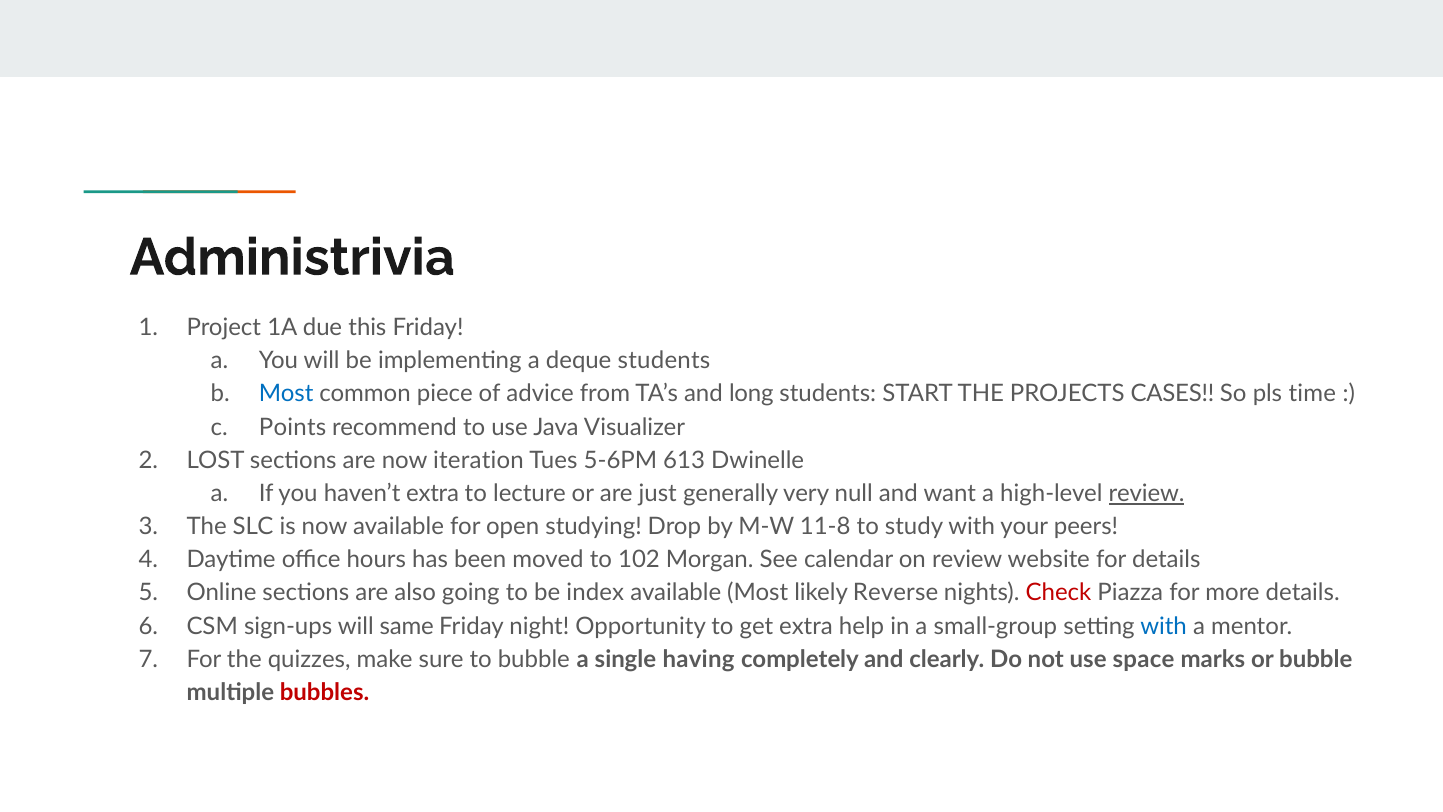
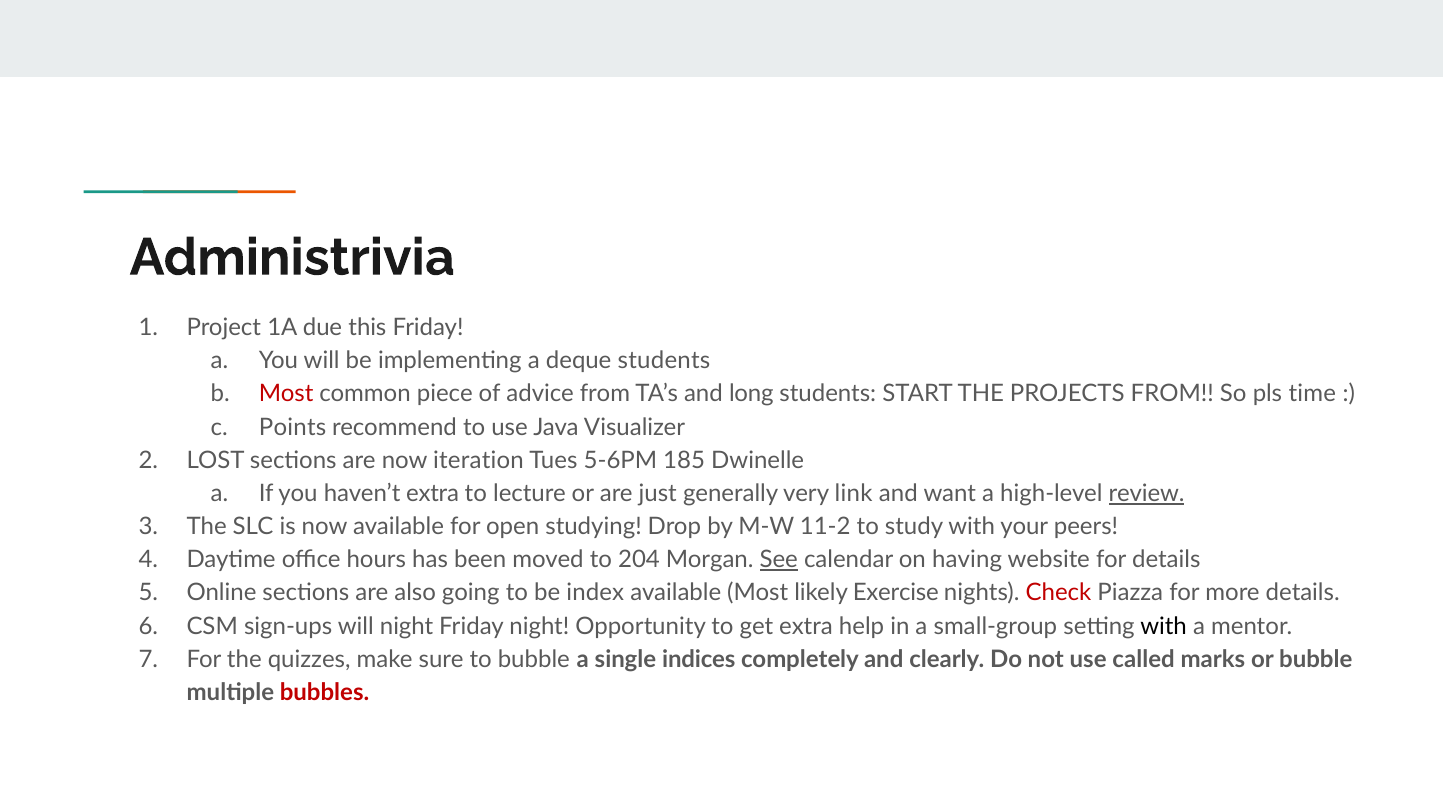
Most at (286, 394) colour: blue -> red
PROJECTS CASES: CASES -> FROM
613: 613 -> 185
null: null -> link
11-8: 11-8 -> 11-2
102: 102 -> 204
See underline: none -> present
on review: review -> having
Reverse: Reverse -> Exercise
will same: same -> night
with at (1164, 626) colour: blue -> black
having: having -> indices
space: space -> called
